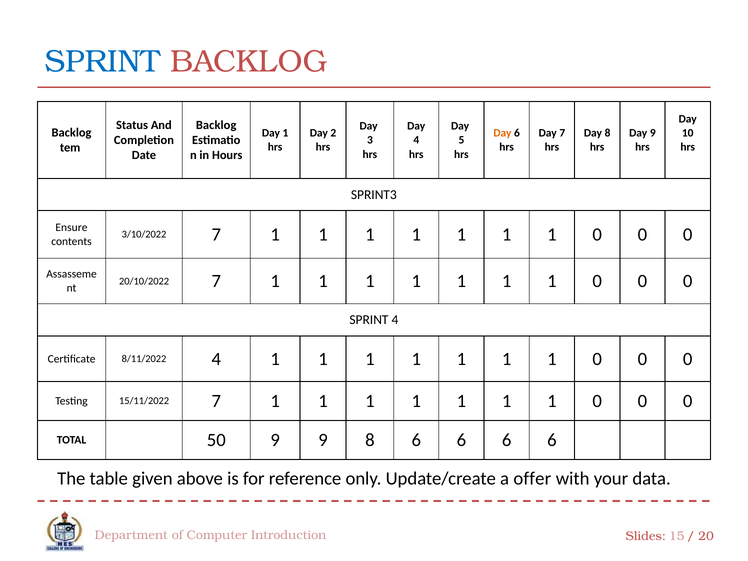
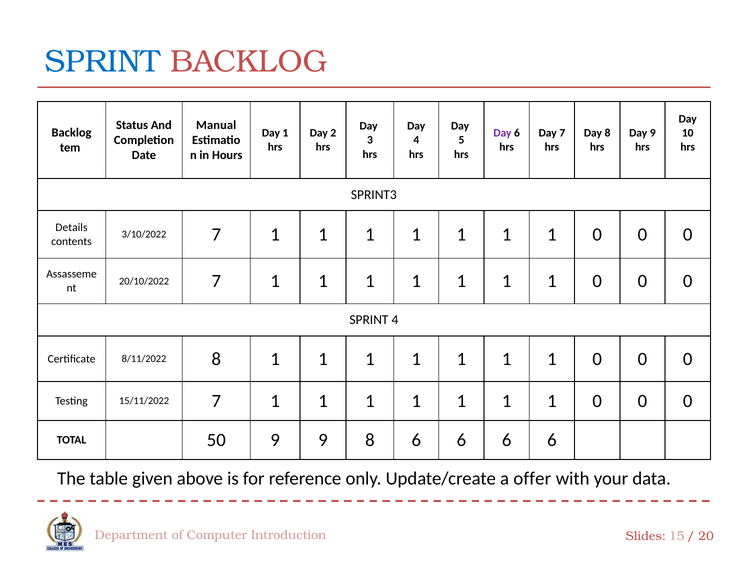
Backlog at (216, 125): Backlog -> Manual
Day at (502, 133) colour: orange -> purple
Ensure: Ensure -> Details
8/11/2022 4: 4 -> 8
